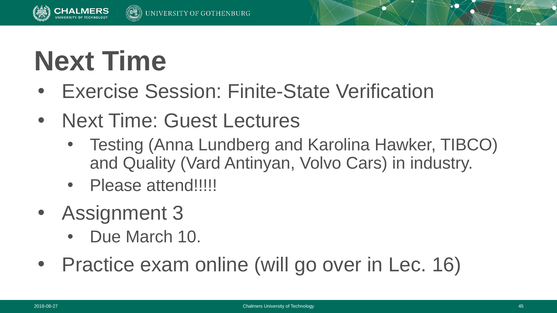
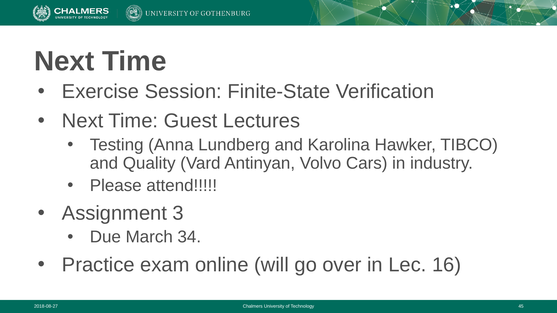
10: 10 -> 34
